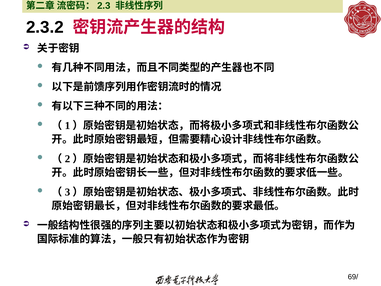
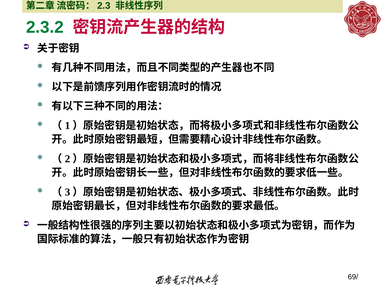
2.3.2 colour: black -> green
